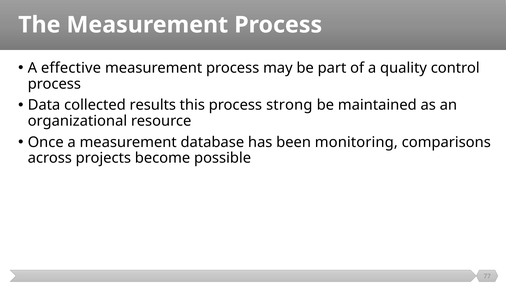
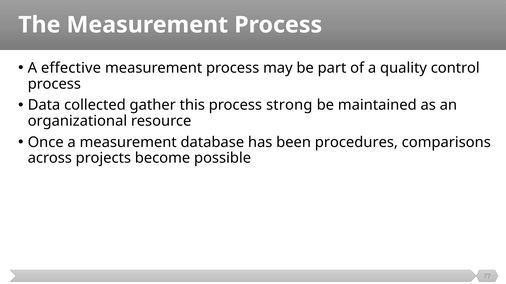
results: results -> gather
monitoring: monitoring -> procedures
